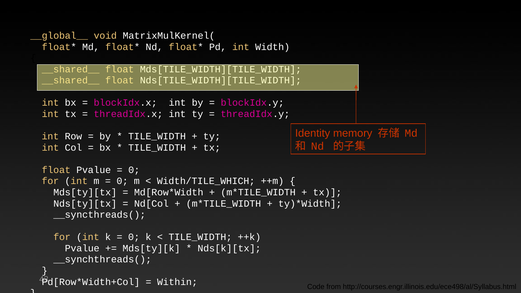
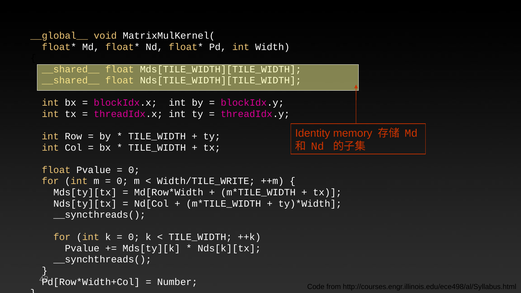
Width/TILE_WHICH: Width/TILE_WHICH -> Width/TILE_WRITE
Within: Within -> Number
